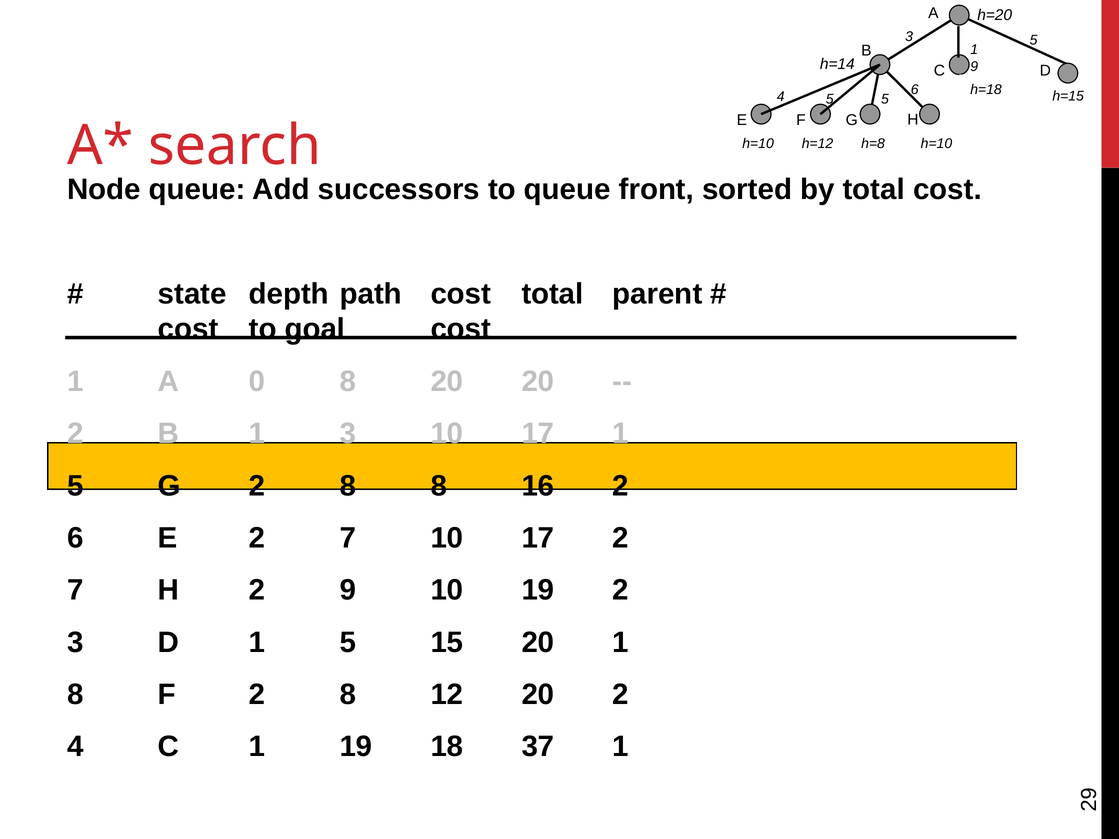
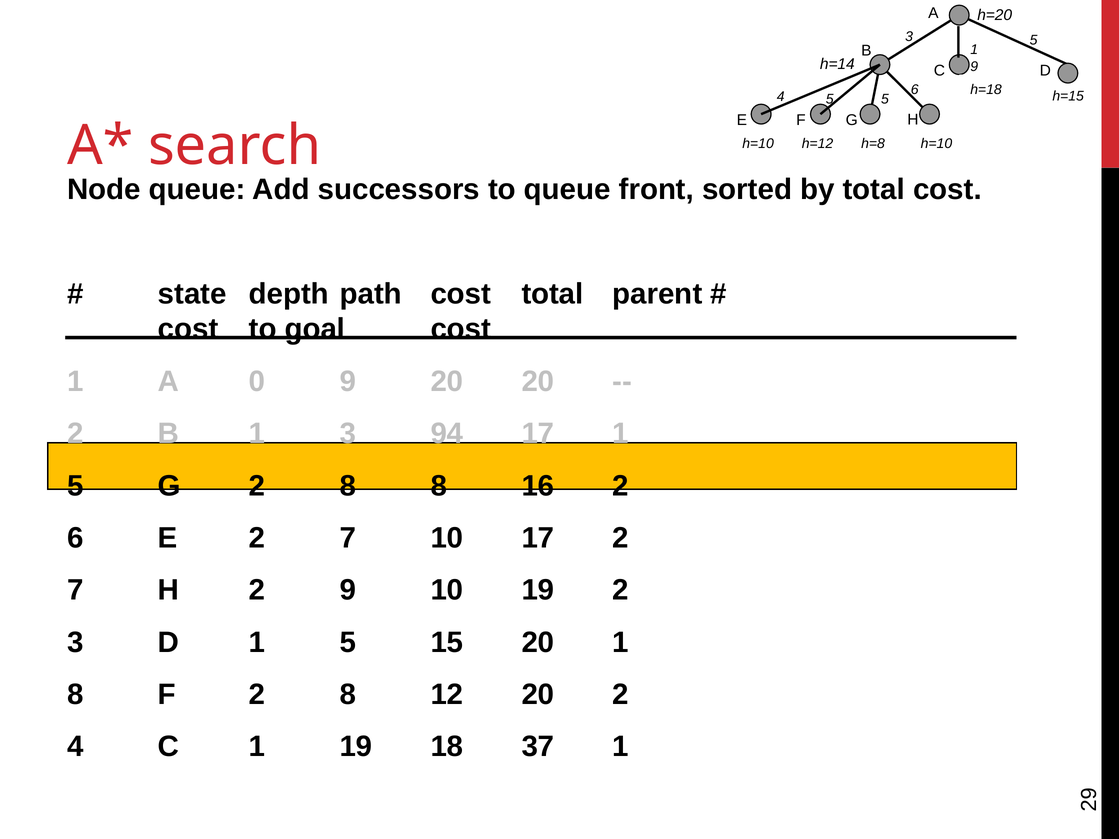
0 8: 8 -> 9
3 10: 10 -> 94
